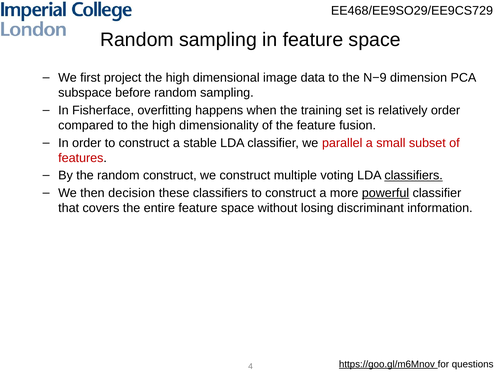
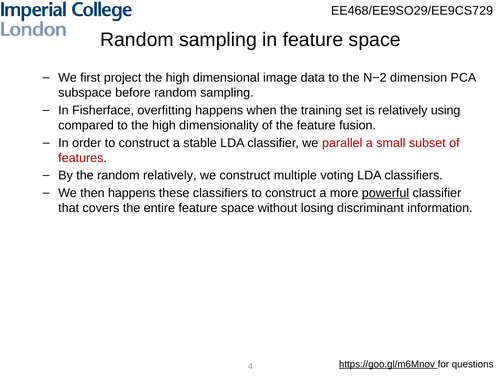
N−9: N−9 -> N−2
relatively order: order -> using
random construct: construct -> relatively
classiﬁers at (414, 175) underline: present -> none
then decision: decision -> happens
